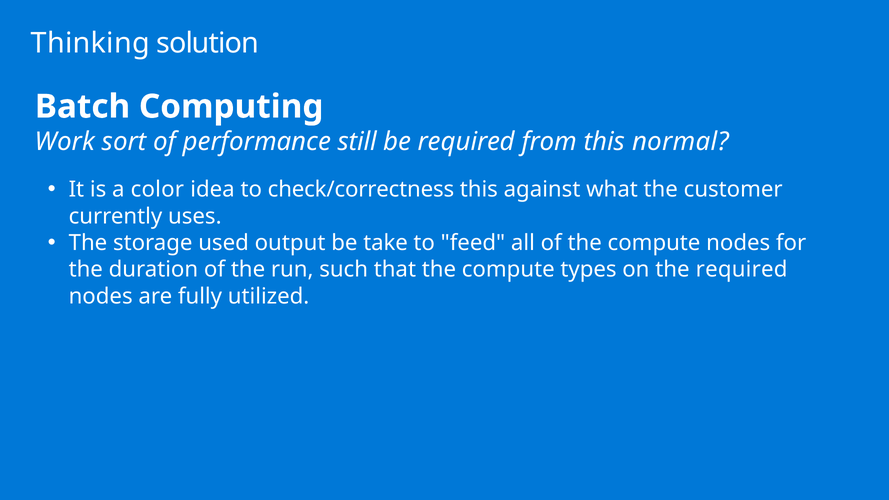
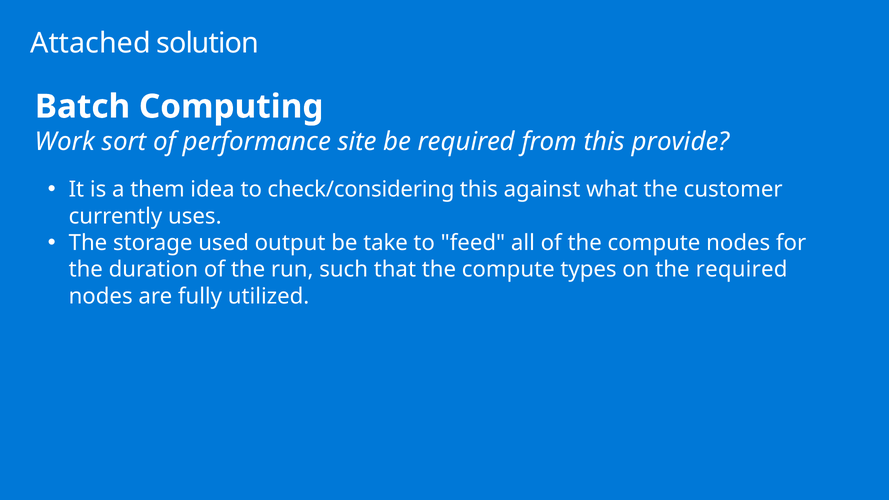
Thinking: Thinking -> Attached
still: still -> site
normal: normal -> provide
color: color -> them
check/correctness: check/correctness -> check/considering
